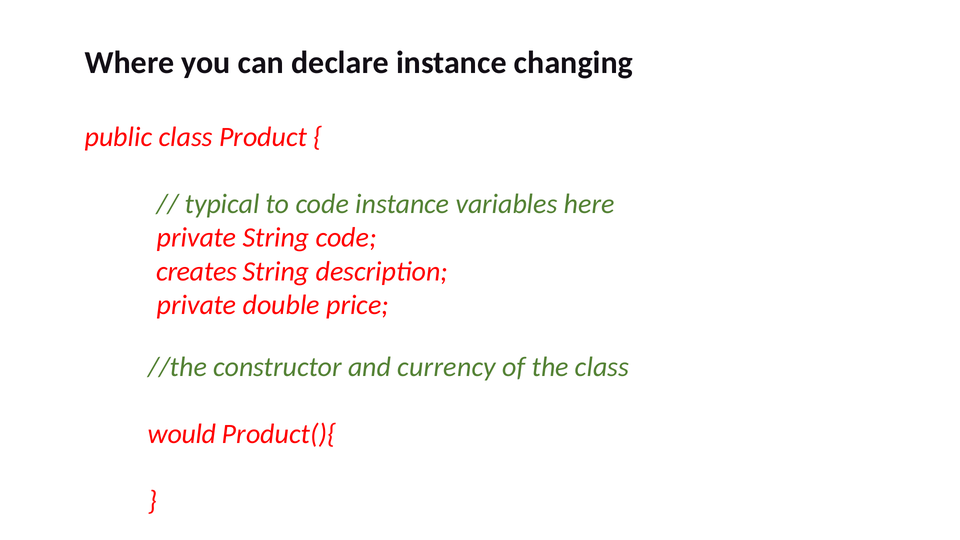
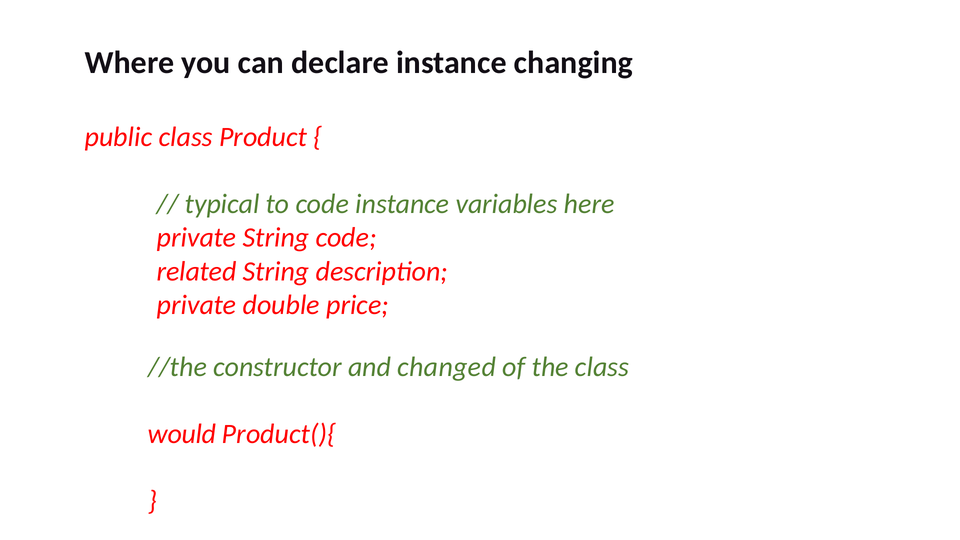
creates: creates -> related
currency: currency -> changed
